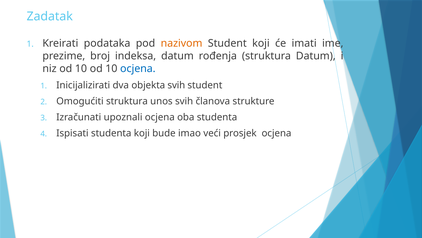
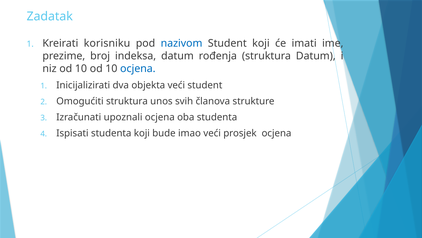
podataka: podataka -> korisniku
nazivom colour: orange -> blue
objekta svih: svih -> veći
